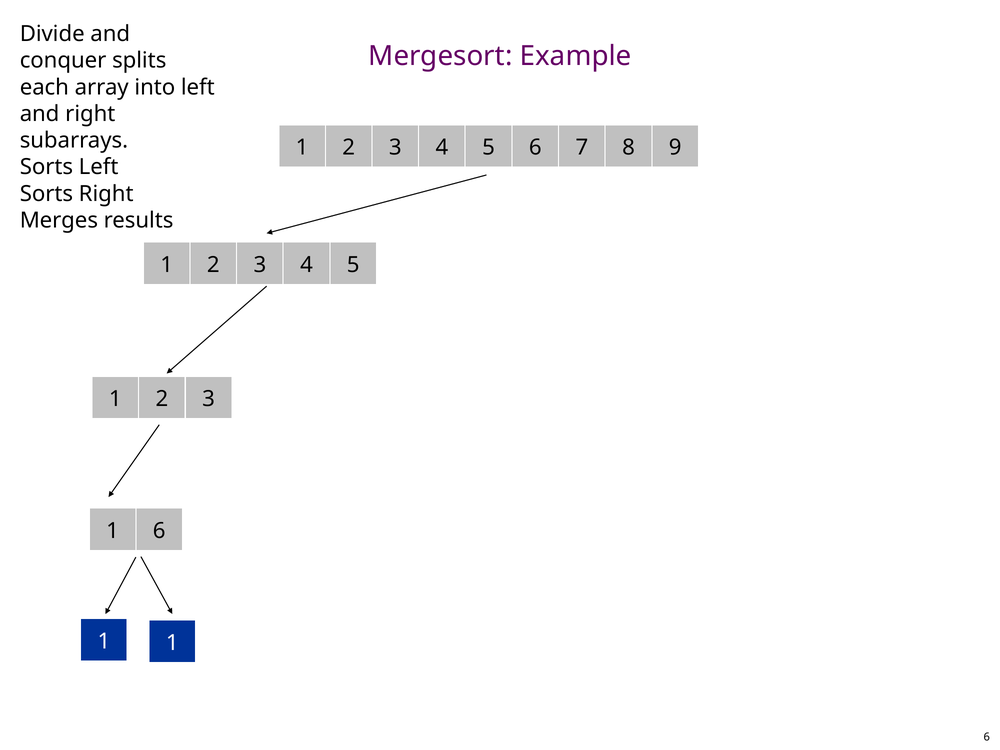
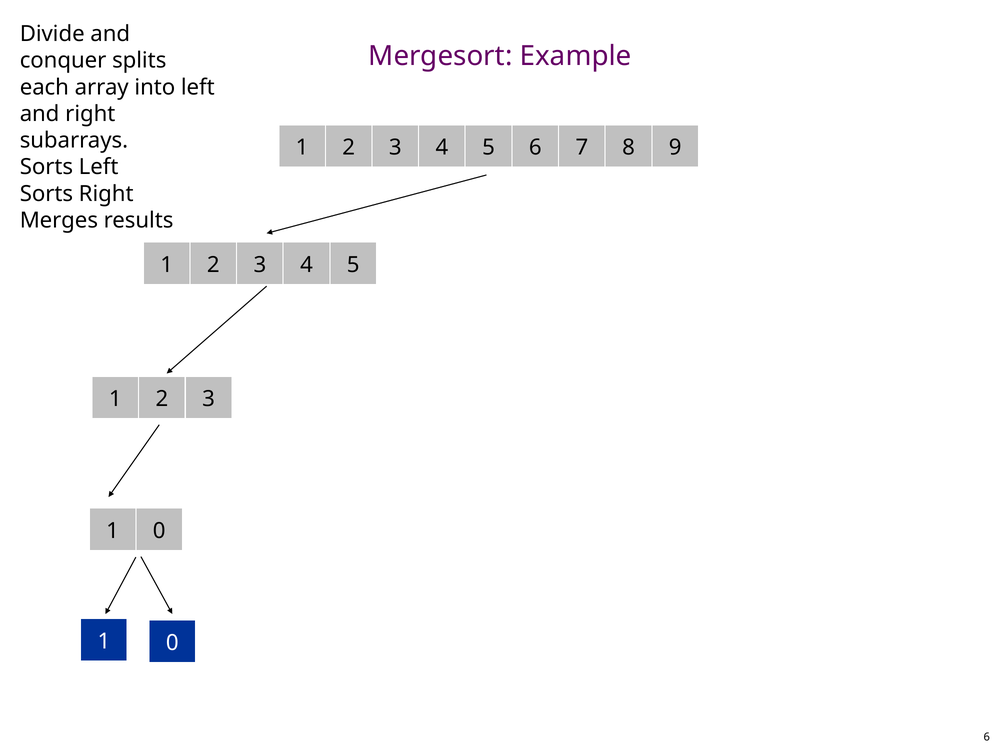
6 at (159, 531): 6 -> 0
1 at (172, 643): 1 -> 0
